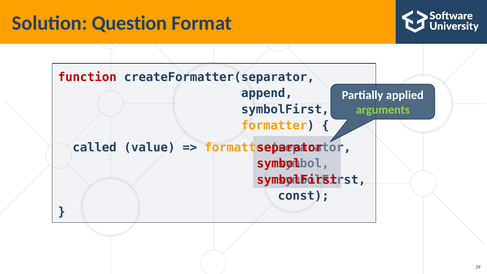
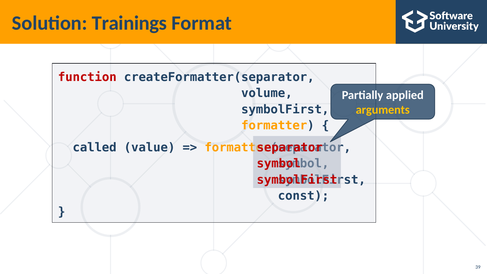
Question: Question -> Trainings
append: append -> volume
arguments colour: light green -> yellow
